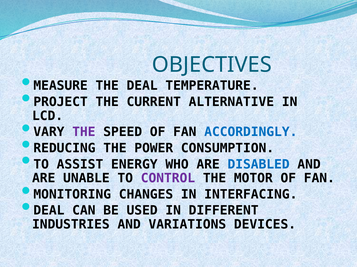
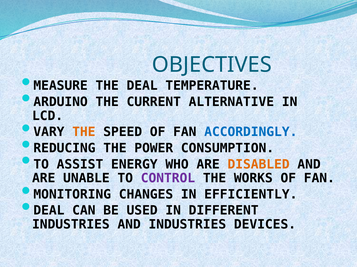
PROJECT: PROJECT -> ARDUINO
THE at (84, 132) colour: purple -> orange
DISABLED colour: blue -> orange
MOTOR: MOTOR -> WORKS
INTERFACING: INTERFACING -> EFFICIENTLY
AND VARIATIONS: VARIATIONS -> INDUSTRIES
